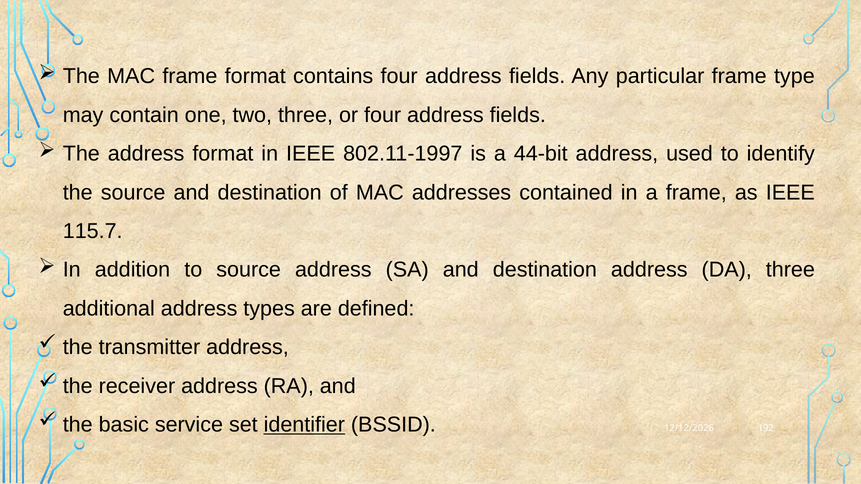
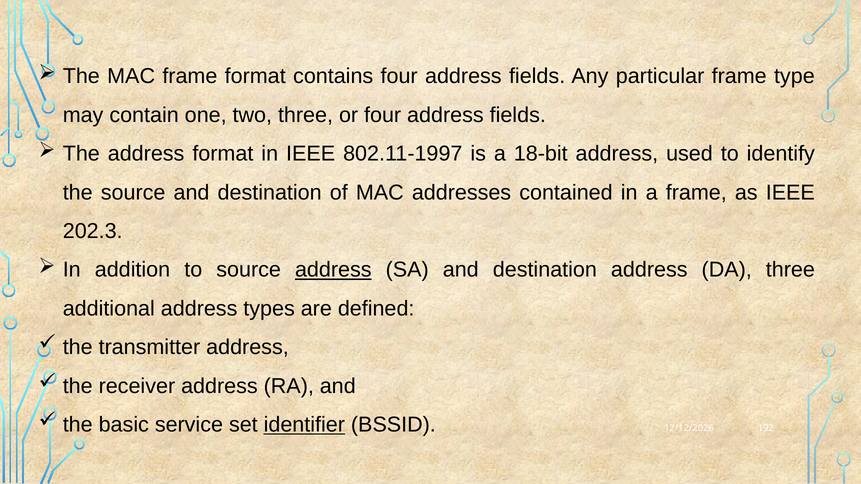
44-bit: 44-bit -> 18-bit
115.7: 115.7 -> 202.3
address at (333, 270) underline: none -> present
